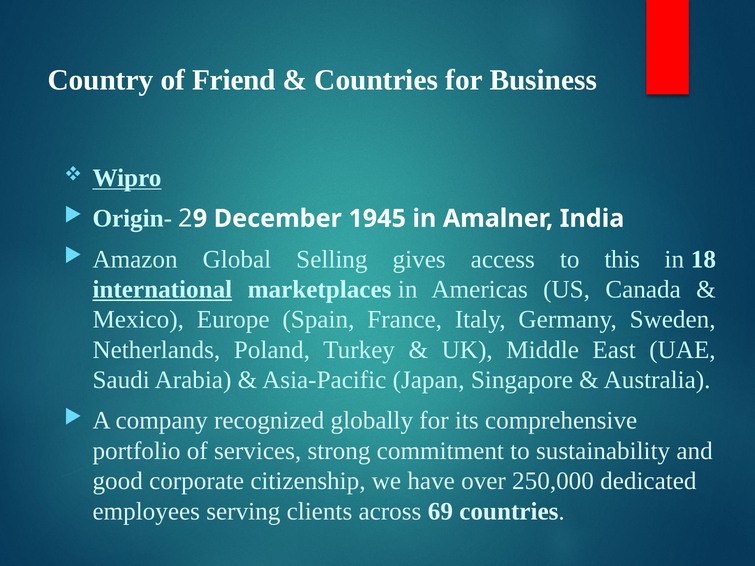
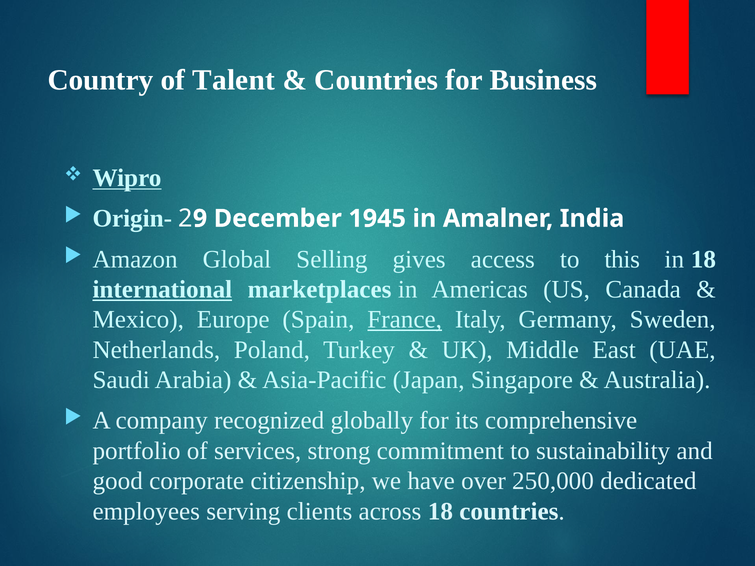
Friend: Friend -> Talent
France underline: none -> present
across 69: 69 -> 18
